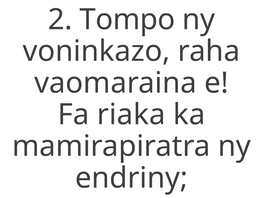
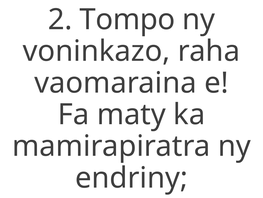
riaka: riaka -> maty
